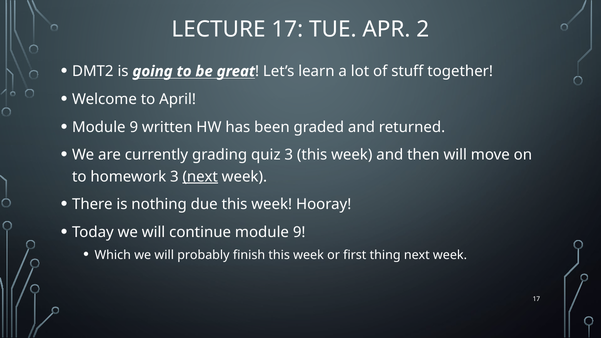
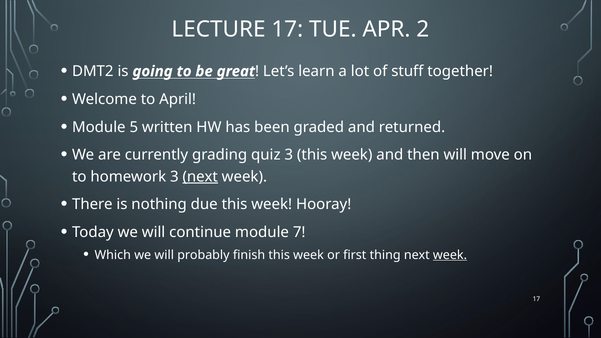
9 at (134, 127): 9 -> 5
continue module 9: 9 -> 7
week at (450, 255) underline: none -> present
